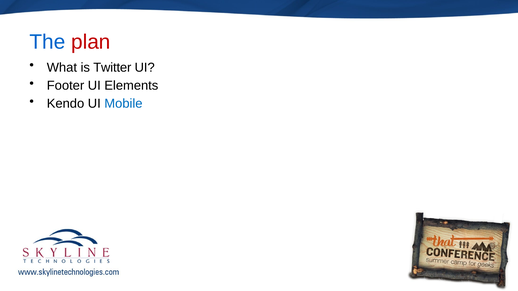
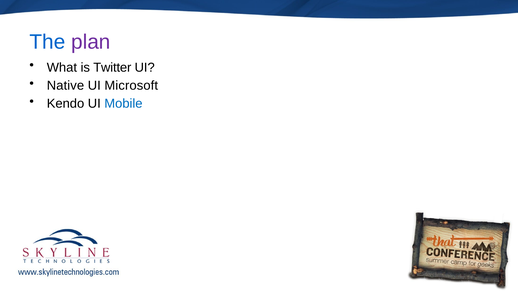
plan colour: red -> purple
Footer: Footer -> Native
Elements: Elements -> Microsoft
